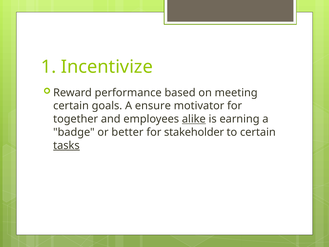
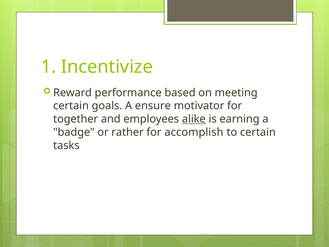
better: better -> rather
stakeholder: stakeholder -> accomplish
tasks underline: present -> none
